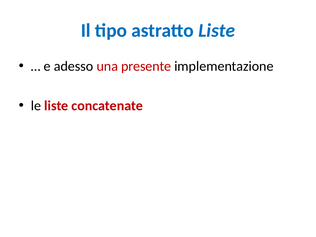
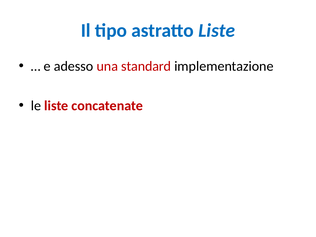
presente: presente -> standard
